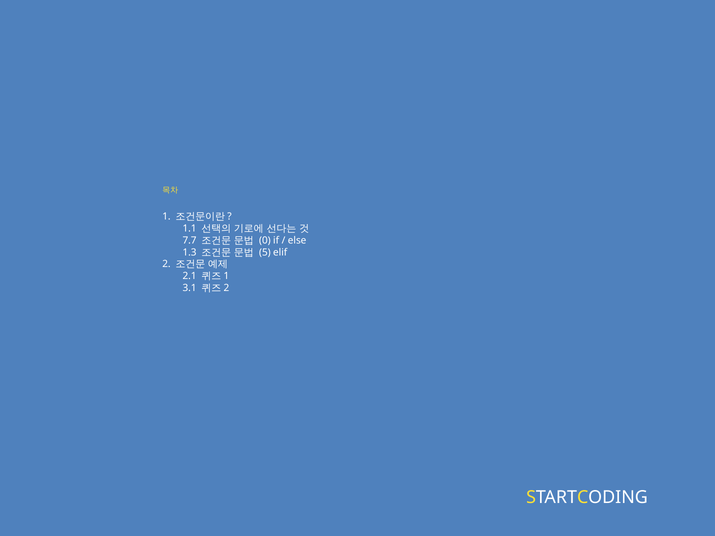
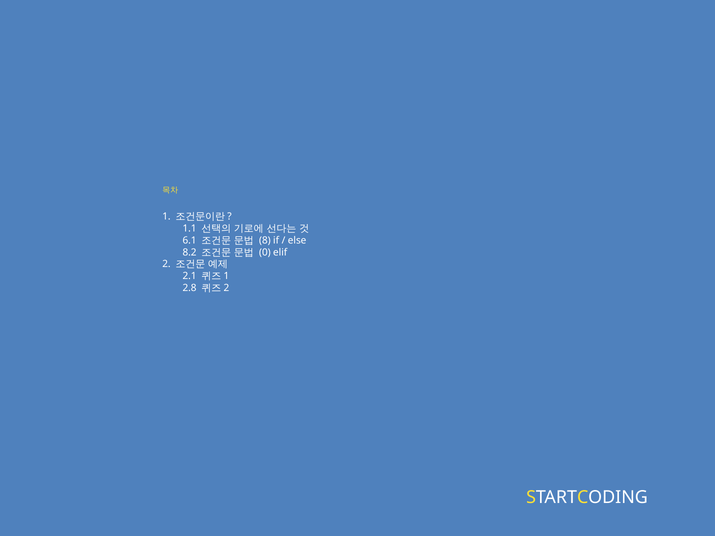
7.7: 7.7 -> 6.1
0: 0 -> 8
1.3: 1.3 -> 8.2
5: 5 -> 0
3.1: 3.1 -> 2.8
